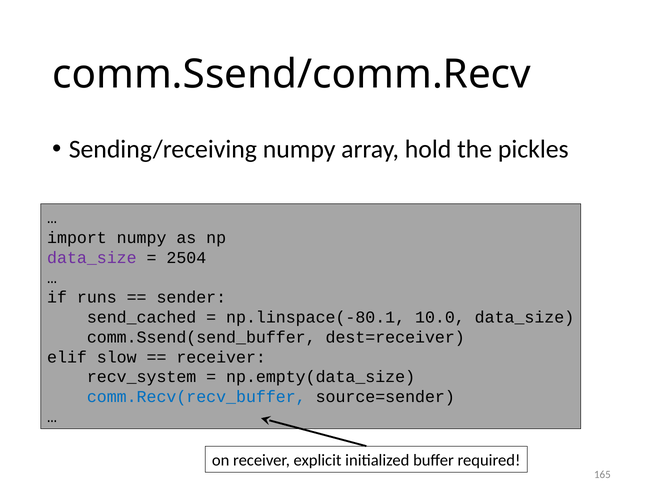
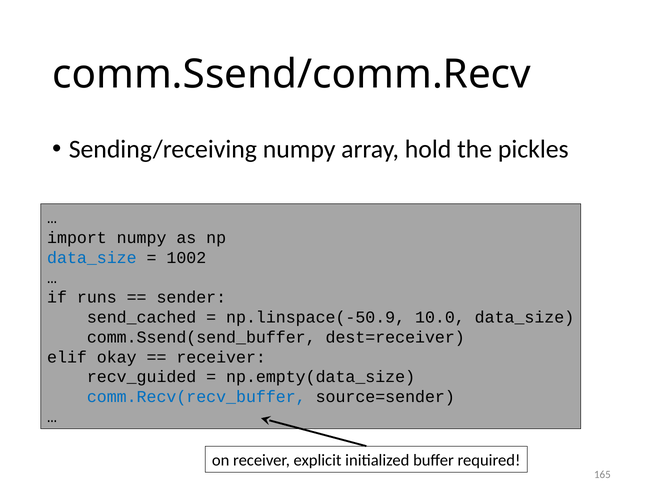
data_size at (92, 258) colour: purple -> blue
2504: 2504 -> 1002
np.linspace(-80.1: np.linspace(-80.1 -> np.linspace(-50.9
slow: slow -> okay
recv_system: recv_system -> recv_guided
